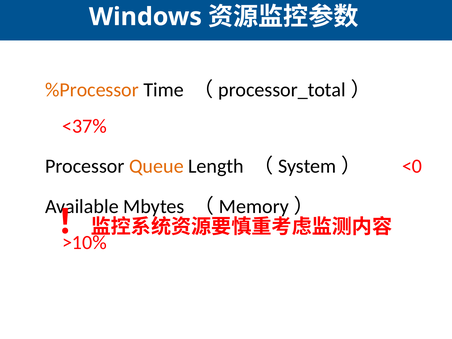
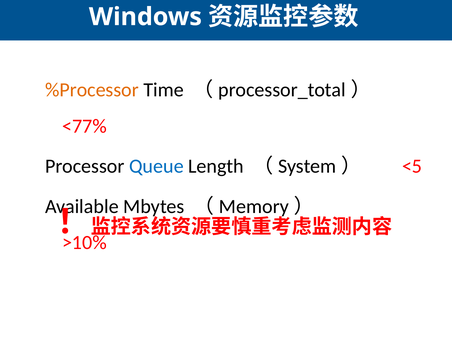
<37%: <37% -> <77%
Queue colour: orange -> blue
<0: <0 -> <5
